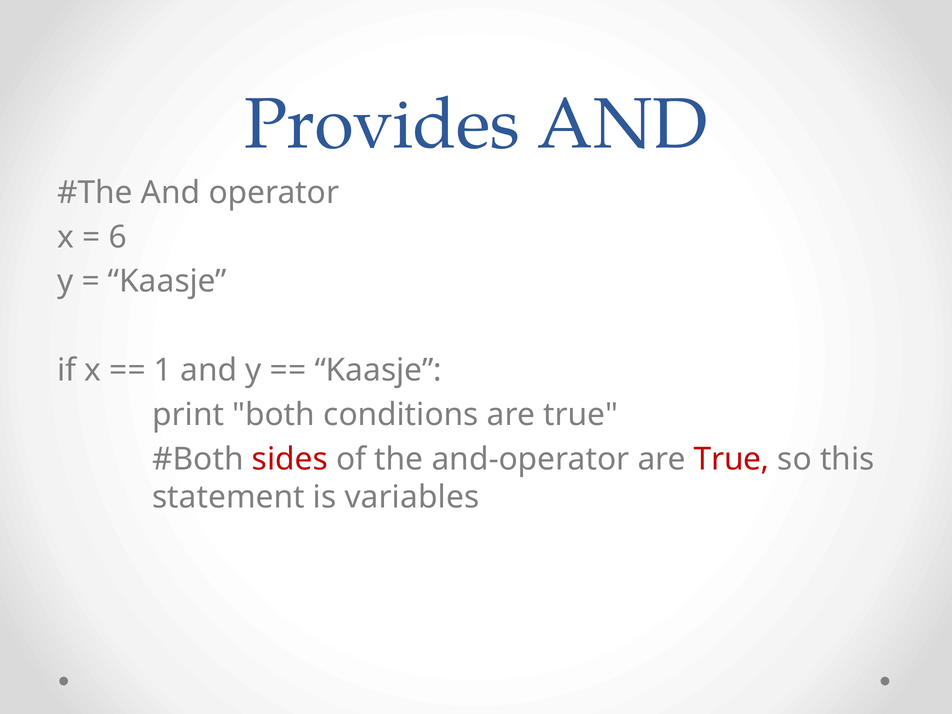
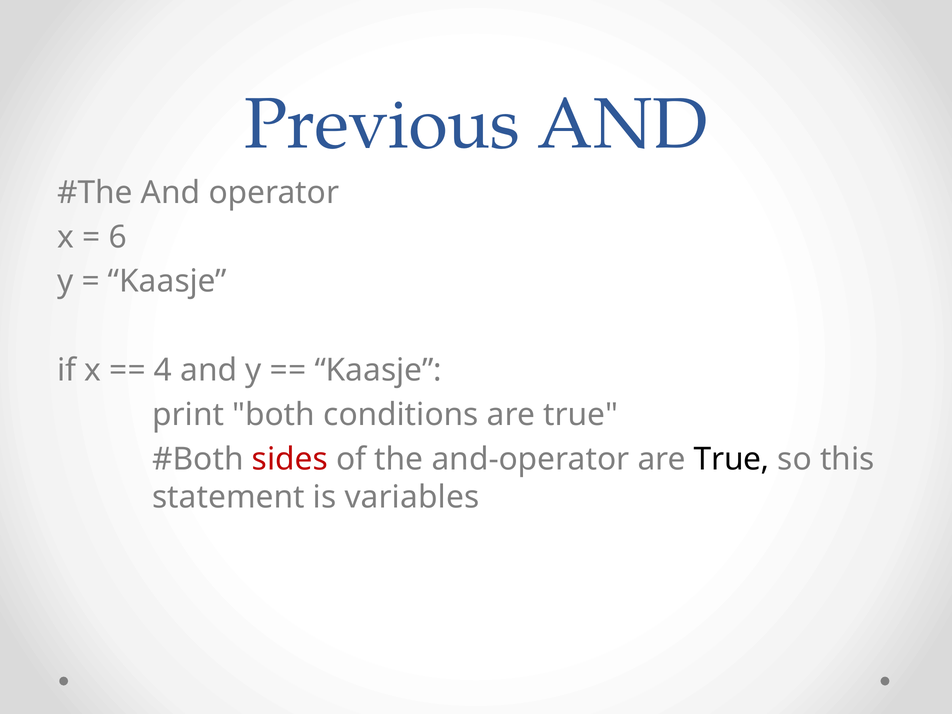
Provides: Provides -> Previous
1: 1 -> 4
True at (732, 459) colour: red -> black
